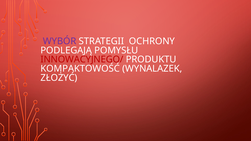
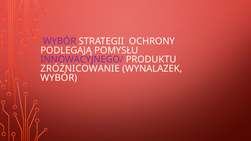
INNOWACYJNEGO/ colour: red -> purple
KOMPAKTOWOŚĆ: KOMPAKTOWOŚĆ -> ZRÓŻNICOWANIE
ZŁOŻYĆ at (59, 78): ZŁOŻYĆ -> WYBÓR
